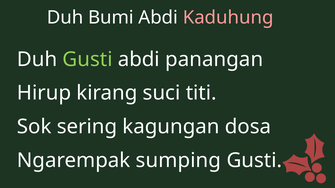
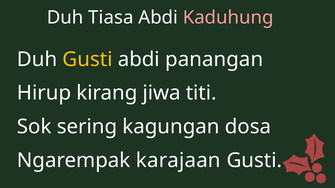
Bumi: Bumi -> Tiasa
Gusti at (88, 59) colour: light green -> yellow
suci: suci -> jiwa
sumping: sumping -> karajaan
